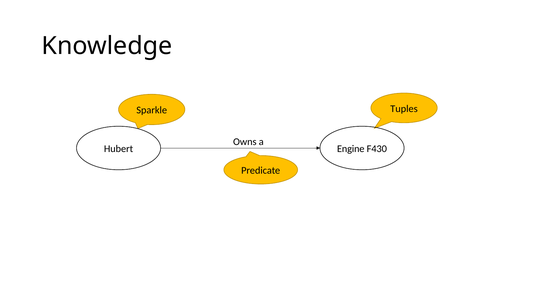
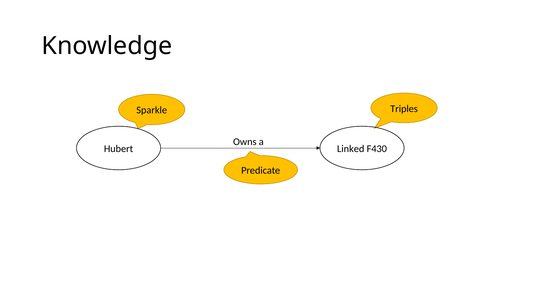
Tuples: Tuples -> Triples
Engine: Engine -> Linked
